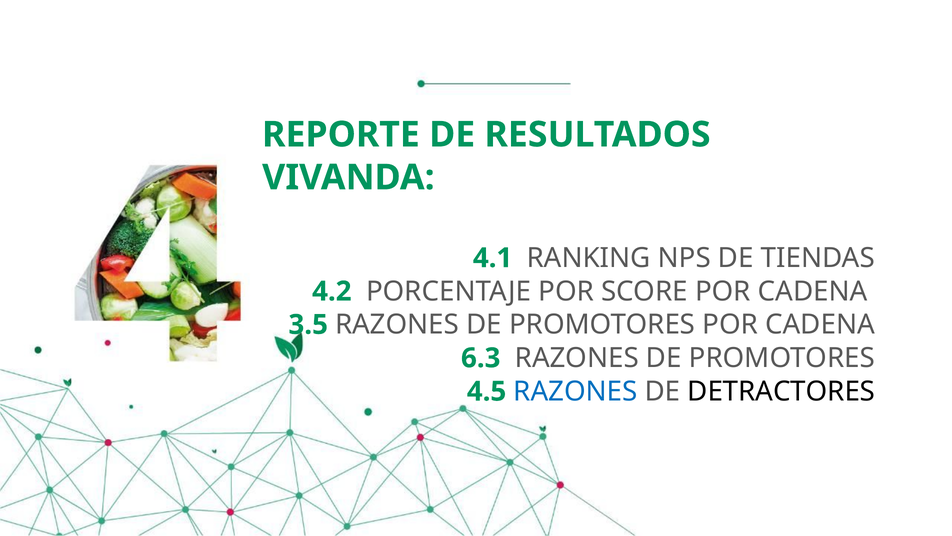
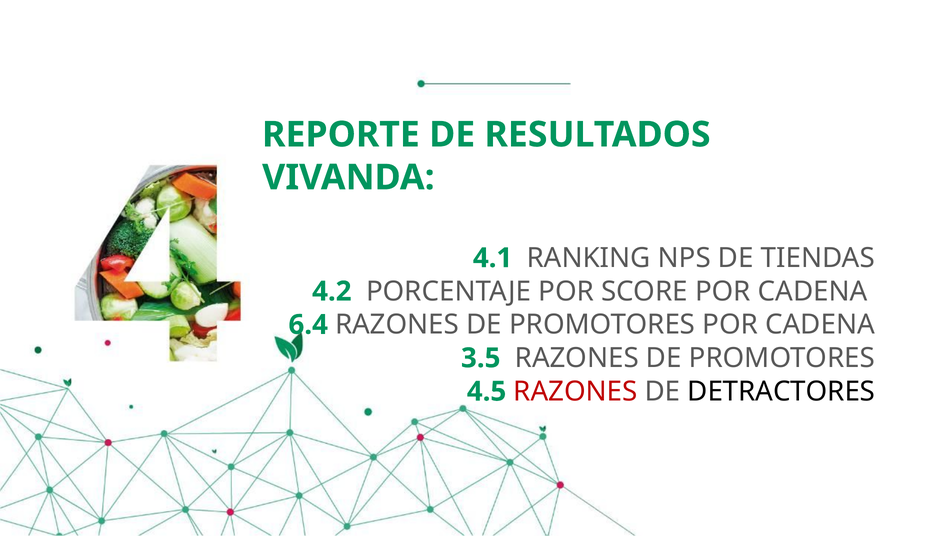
3.5: 3.5 -> 6.4
6.3: 6.3 -> 3.5
RAZONES at (575, 391) colour: blue -> red
